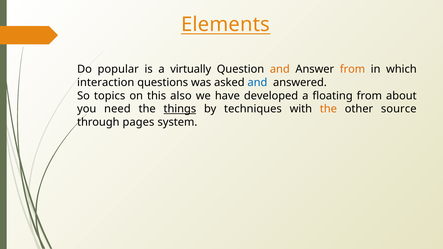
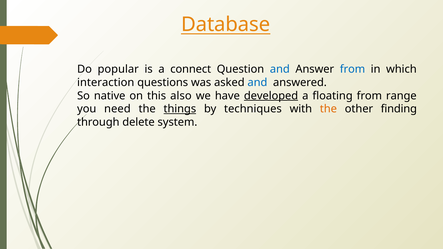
Elements: Elements -> Database
virtually: virtually -> connect
and at (280, 69) colour: orange -> blue
from at (352, 69) colour: orange -> blue
topics: topics -> native
developed underline: none -> present
about: about -> range
source: source -> finding
pages: pages -> delete
